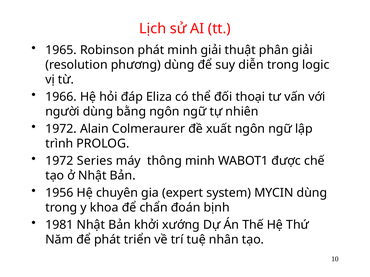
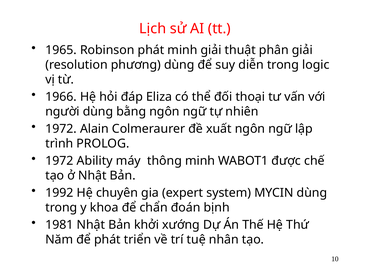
Series: Series -> Ability
1956: 1956 -> 1992
